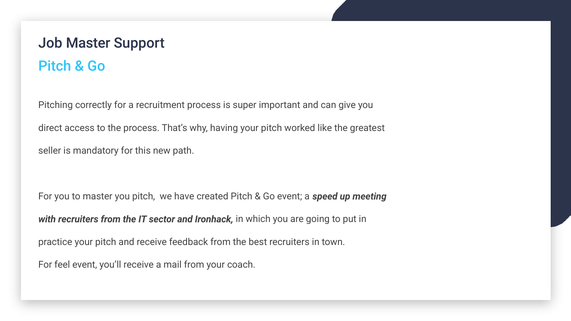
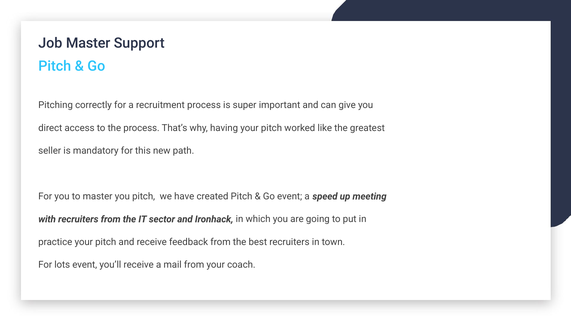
feel: feel -> lots
